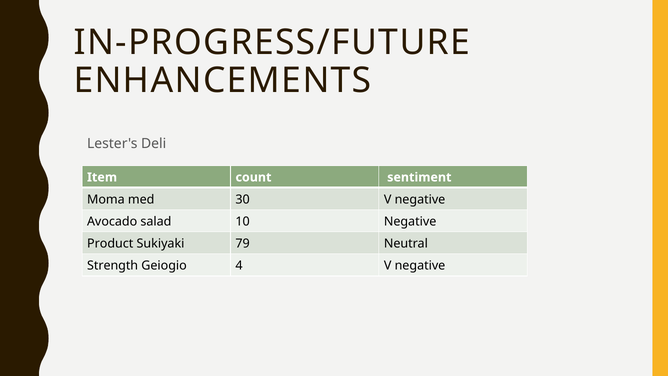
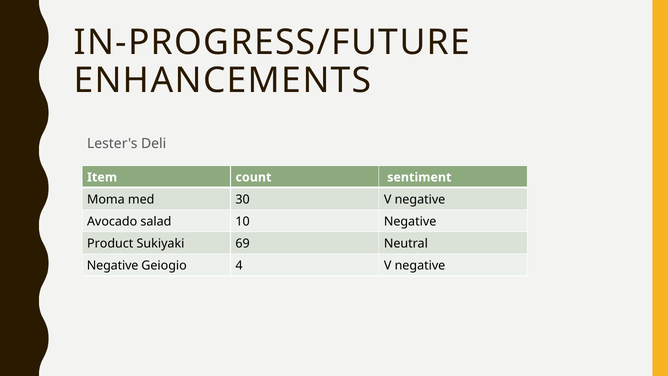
79: 79 -> 69
Strength at (113, 265): Strength -> Negative
